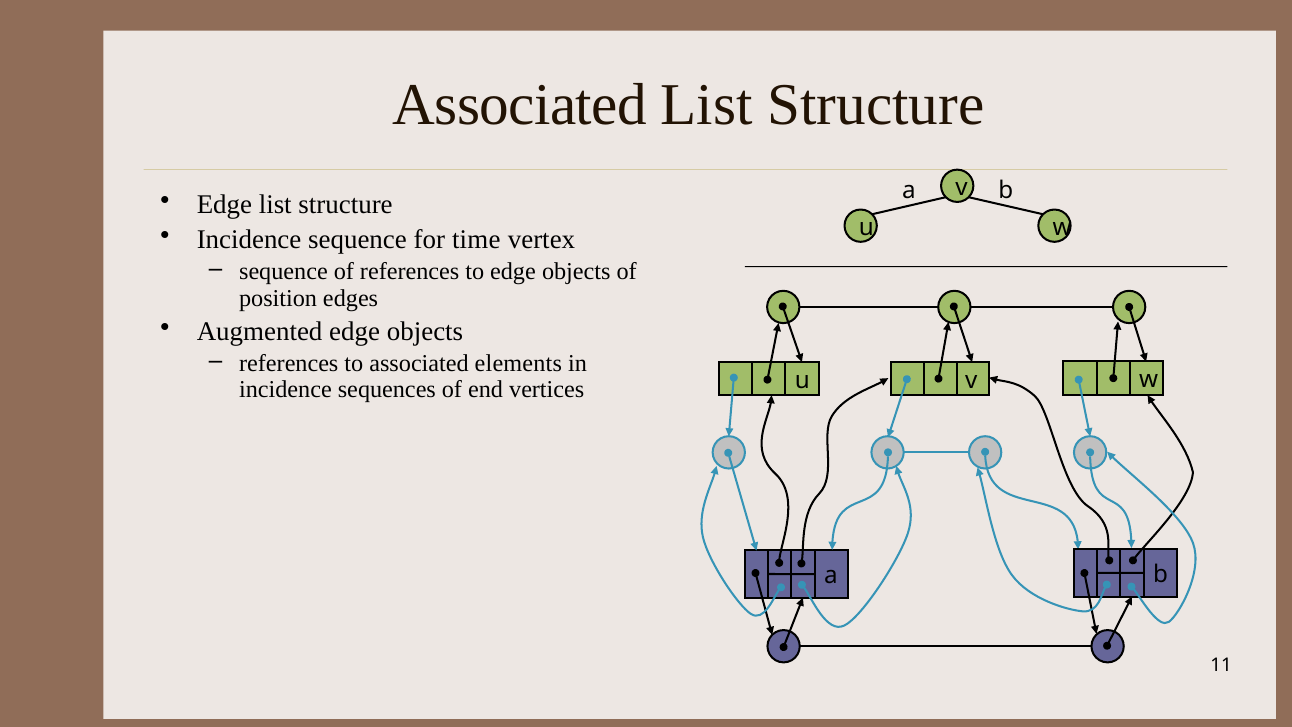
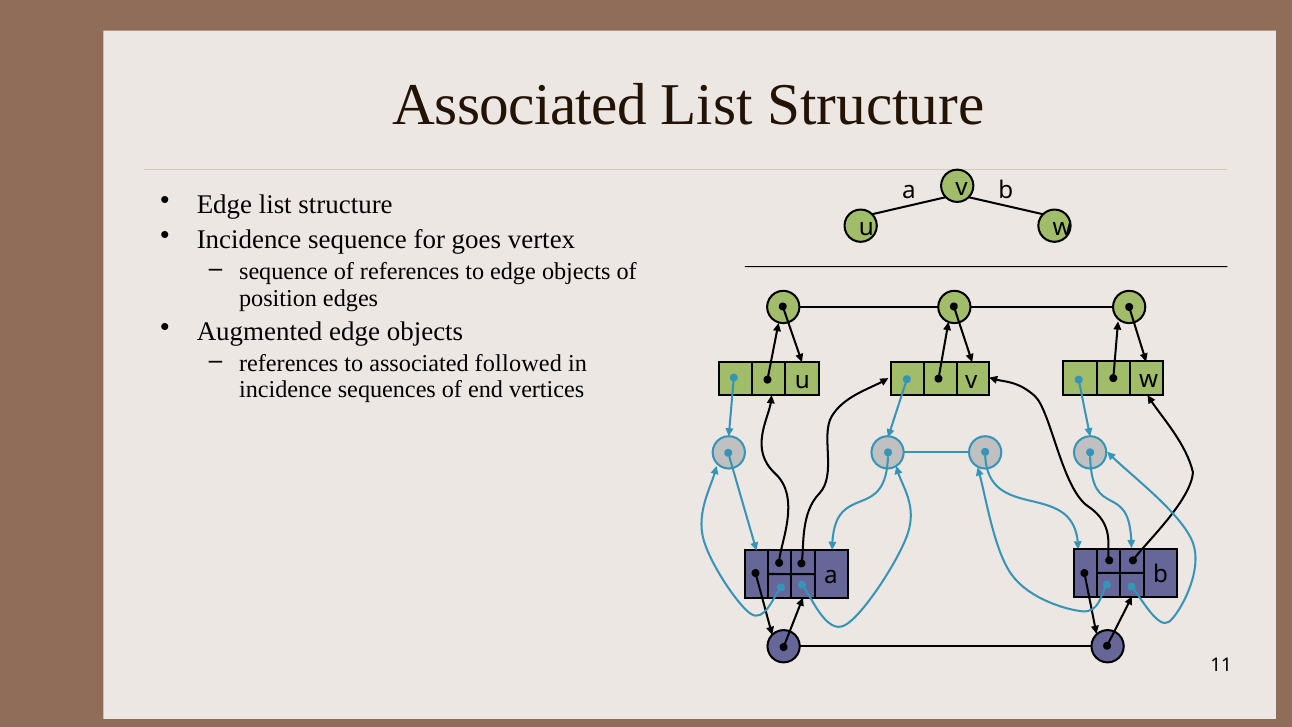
time: time -> goes
elements: elements -> followed
